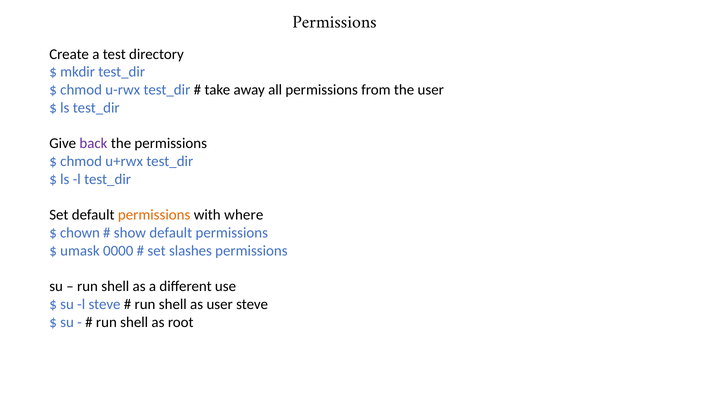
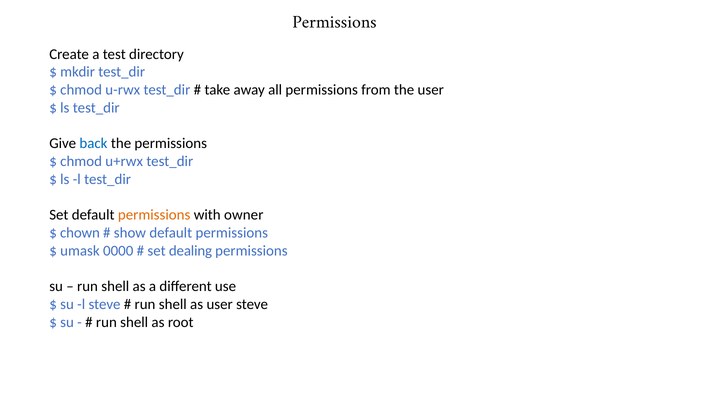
back colour: purple -> blue
where: where -> owner
slashes: slashes -> dealing
